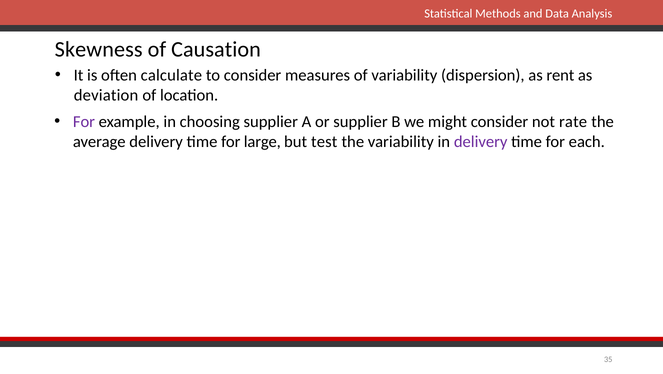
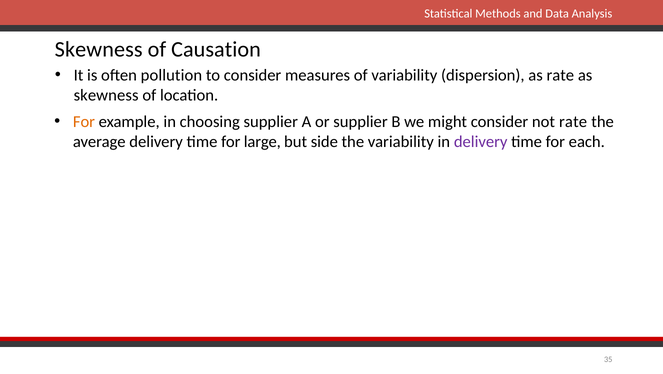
calculate: calculate -> pollution
as rent: rent -> rate
deviation at (106, 95): deviation -> skewness
For at (84, 122) colour: purple -> orange
test: test -> side
